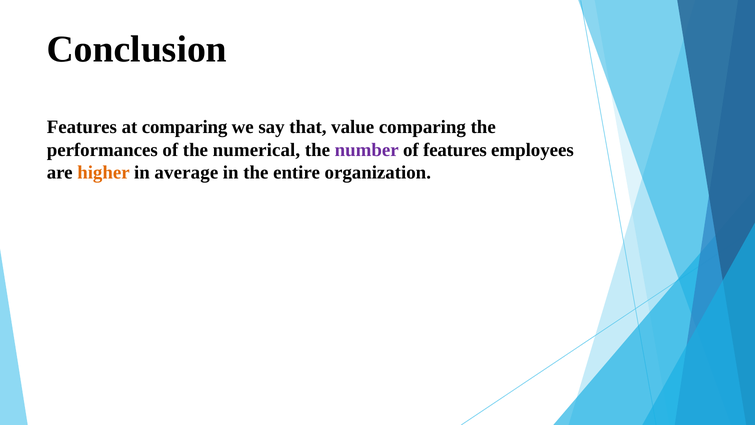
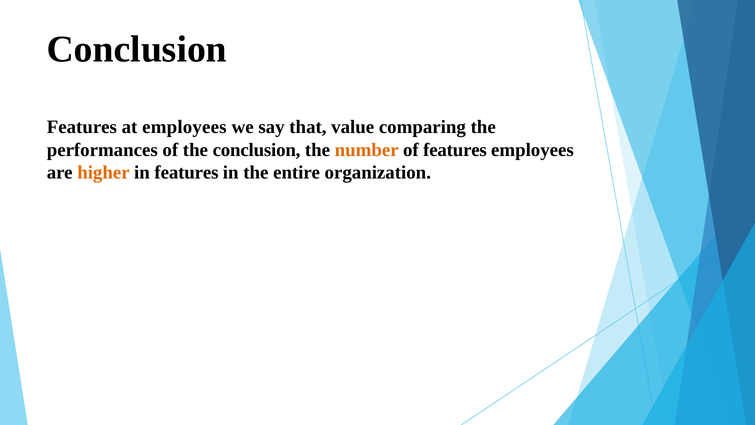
at comparing: comparing -> employees
the numerical: numerical -> conclusion
number colour: purple -> orange
in average: average -> features
